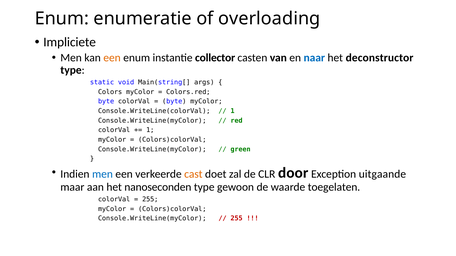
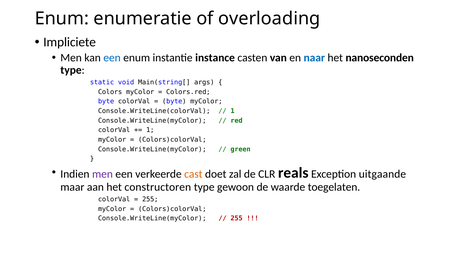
een at (112, 58) colour: orange -> blue
collector: collector -> instance
deconstructor: deconstructor -> nanoseconden
men at (102, 174) colour: blue -> purple
door: door -> reals
nanoseconden: nanoseconden -> constructoren
